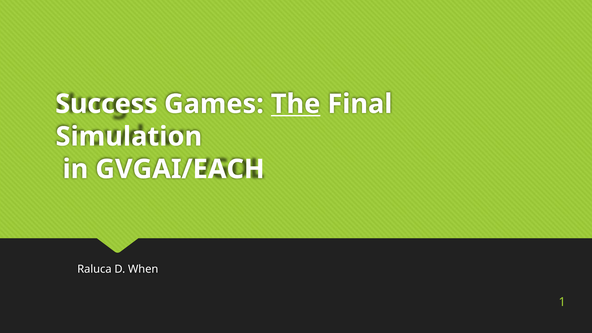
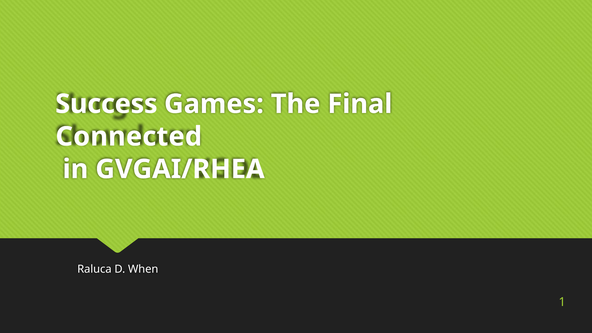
The underline: present -> none
Simulation: Simulation -> Connected
GVGAI/EACH: GVGAI/EACH -> GVGAI/RHEA
